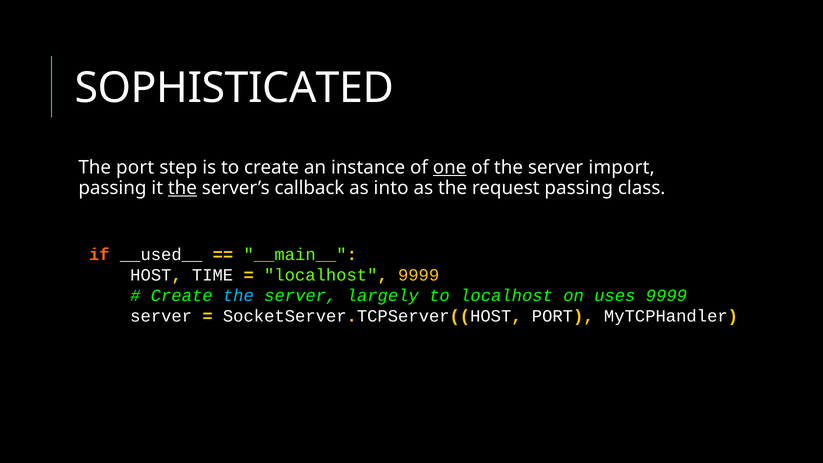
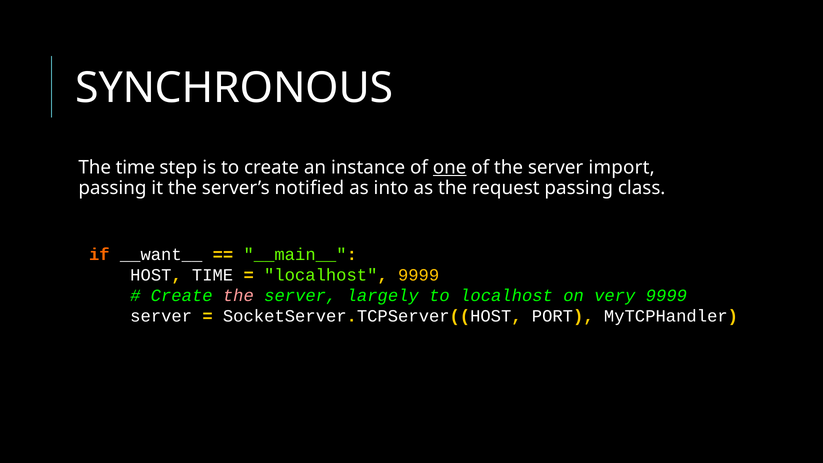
SOPHISTICATED: SOPHISTICATED -> SYNCHRONOUS
The port: port -> time
the at (182, 188) underline: present -> none
callback: callback -> notified
__used__: __used__ -> __want__
the at (238, 296) colour: light blue -> pink
uses: uses -> very
